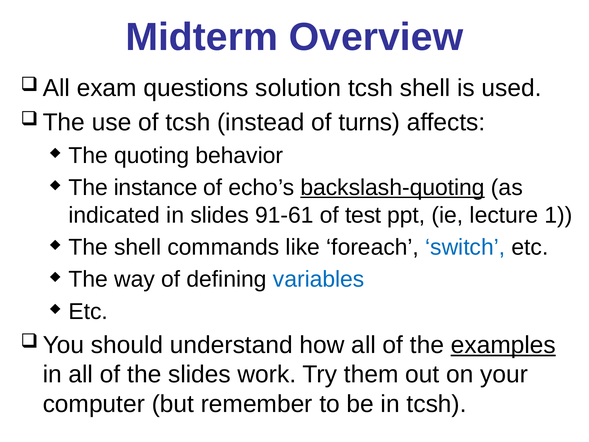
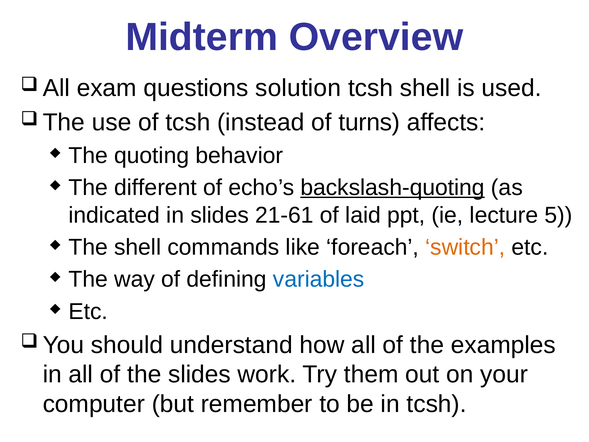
instance: instance -> different
91-61: 91-61 -> 21-61
test: test -> laid
1: 1 -> 5
switch colour: blue -> orange
examples underline: present -> none
